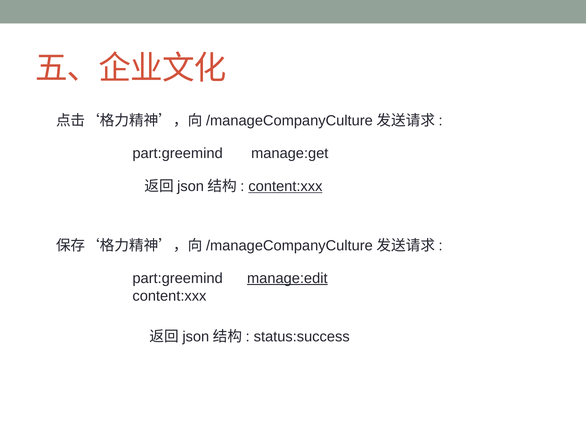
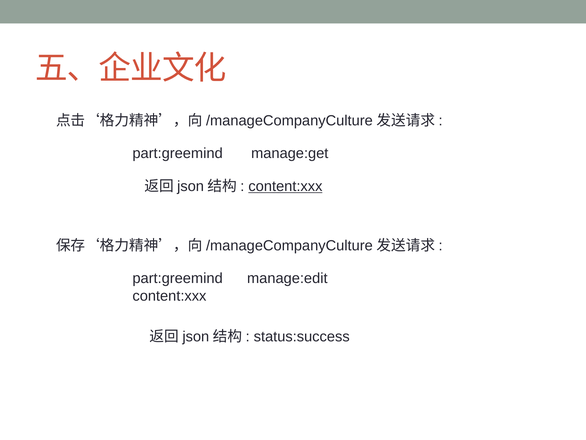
manage:edit underline: present -> none
